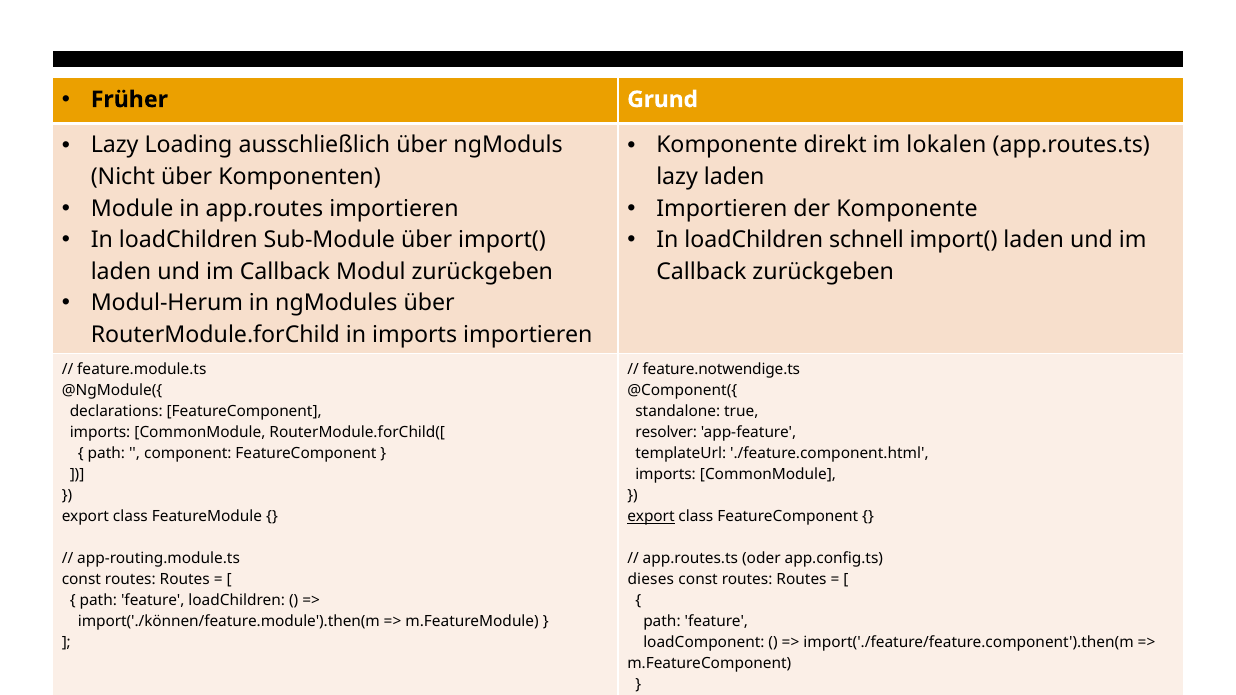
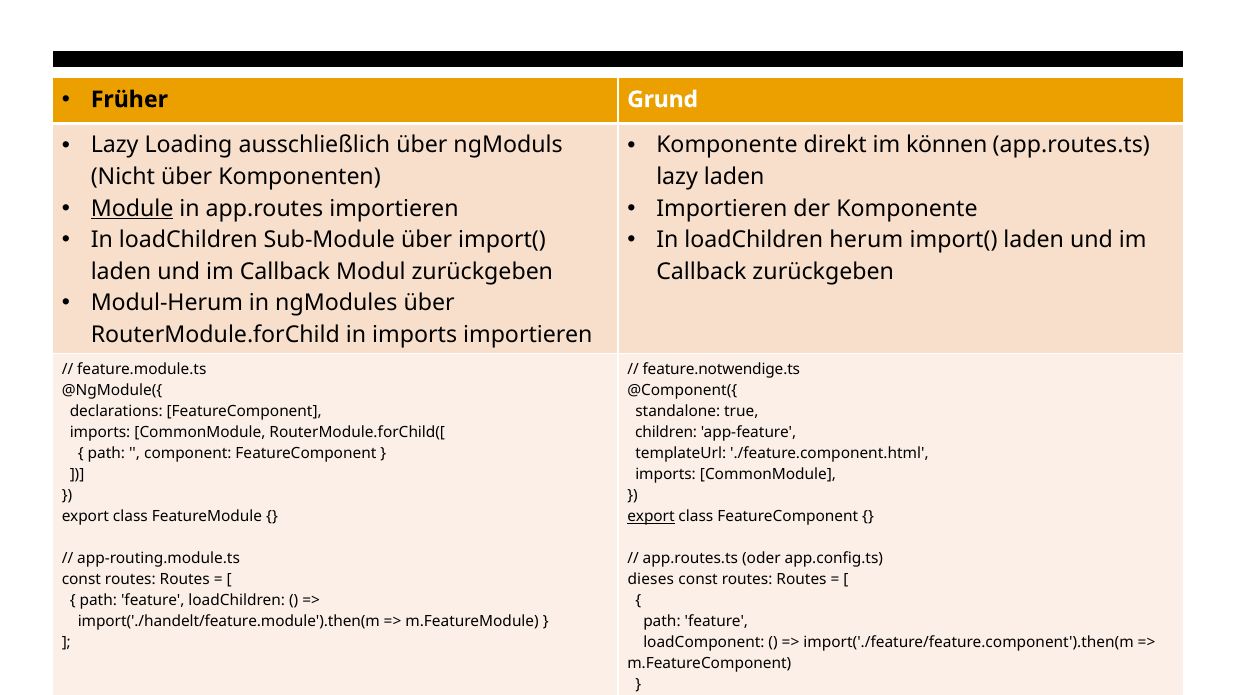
lokalen: lokalen -> können
Module underline: none -> present
schnell: schnell -> herum
resolver: resolver -> children
import('./können/feature.module').then(m: import('./können/feature.module').then(m -> import('./handelt/feature.module').then(m
